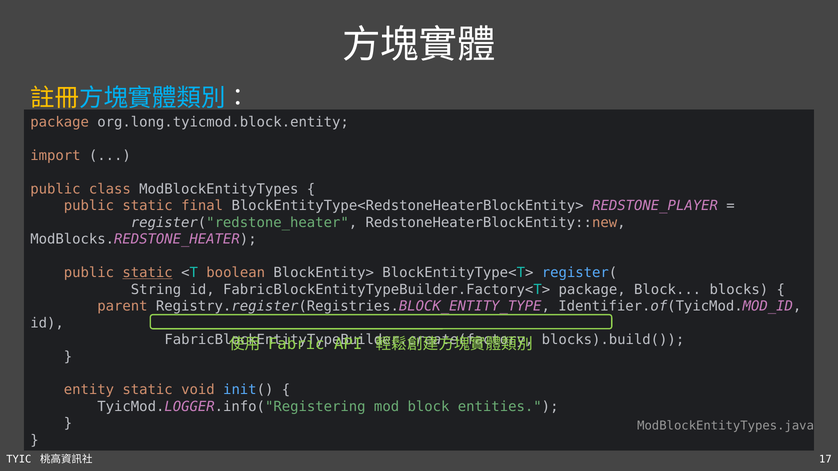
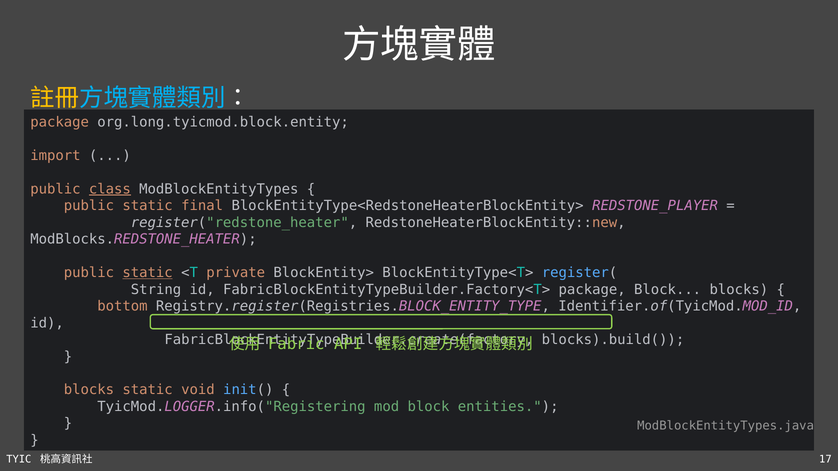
class underline: none -> present
boolean: boolean -> private
parent: parent -> bottom
entity at (89, 390): entity -> blocks
